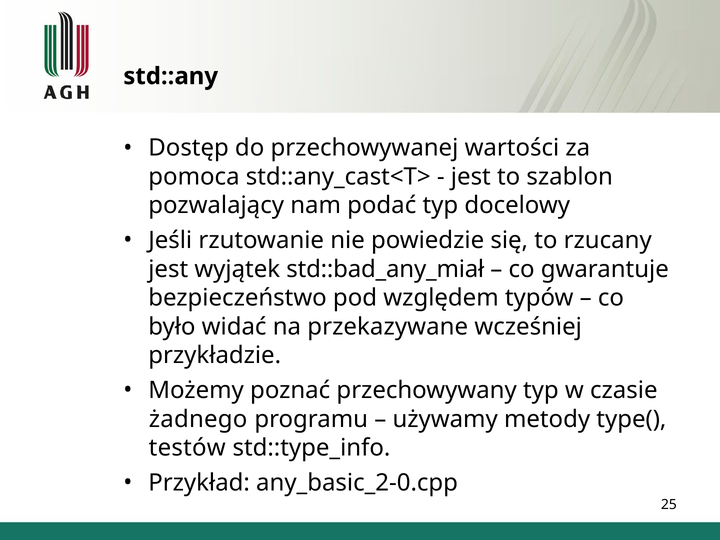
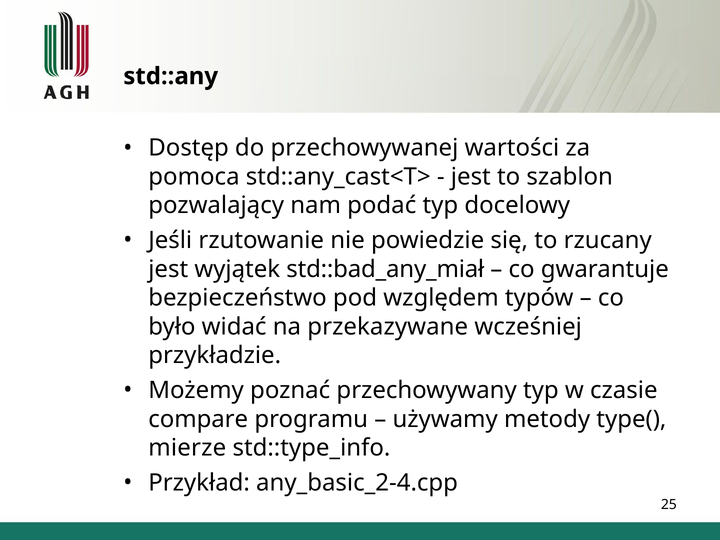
żadnego: żadnego -> compare
testów: testów -> mierze
any_basic_2-0.cpp: any_basic_2-0.cpp -> any_basic_2-4.cpp
